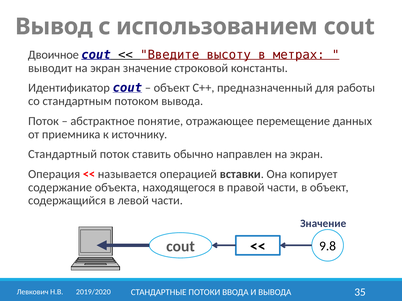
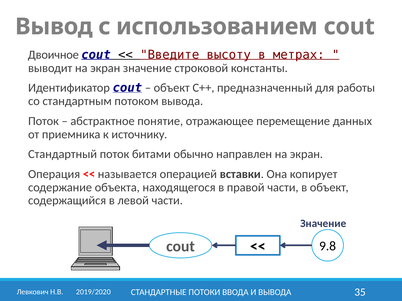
ставить: ставить -> битами
